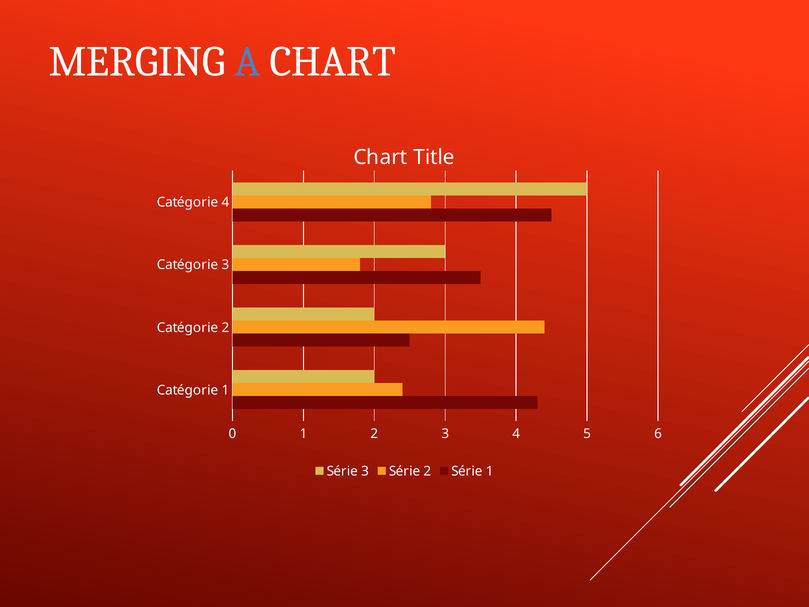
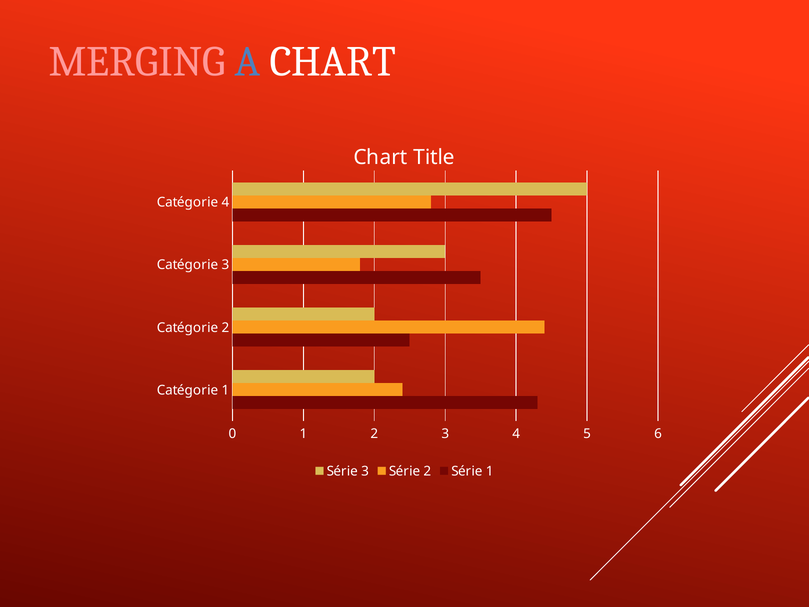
MERGING colour: white -> pink
